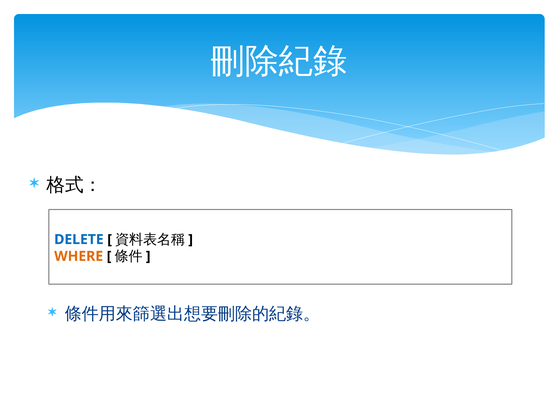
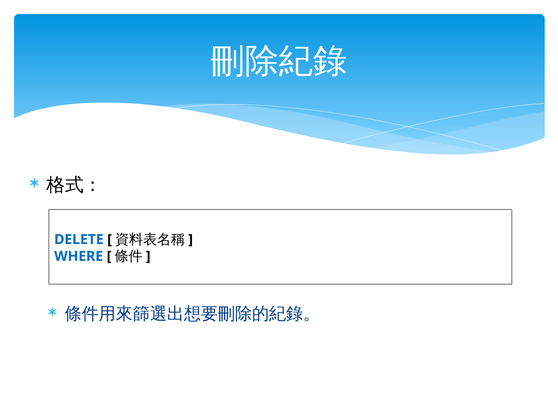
WHERE colour: orange -> blue
